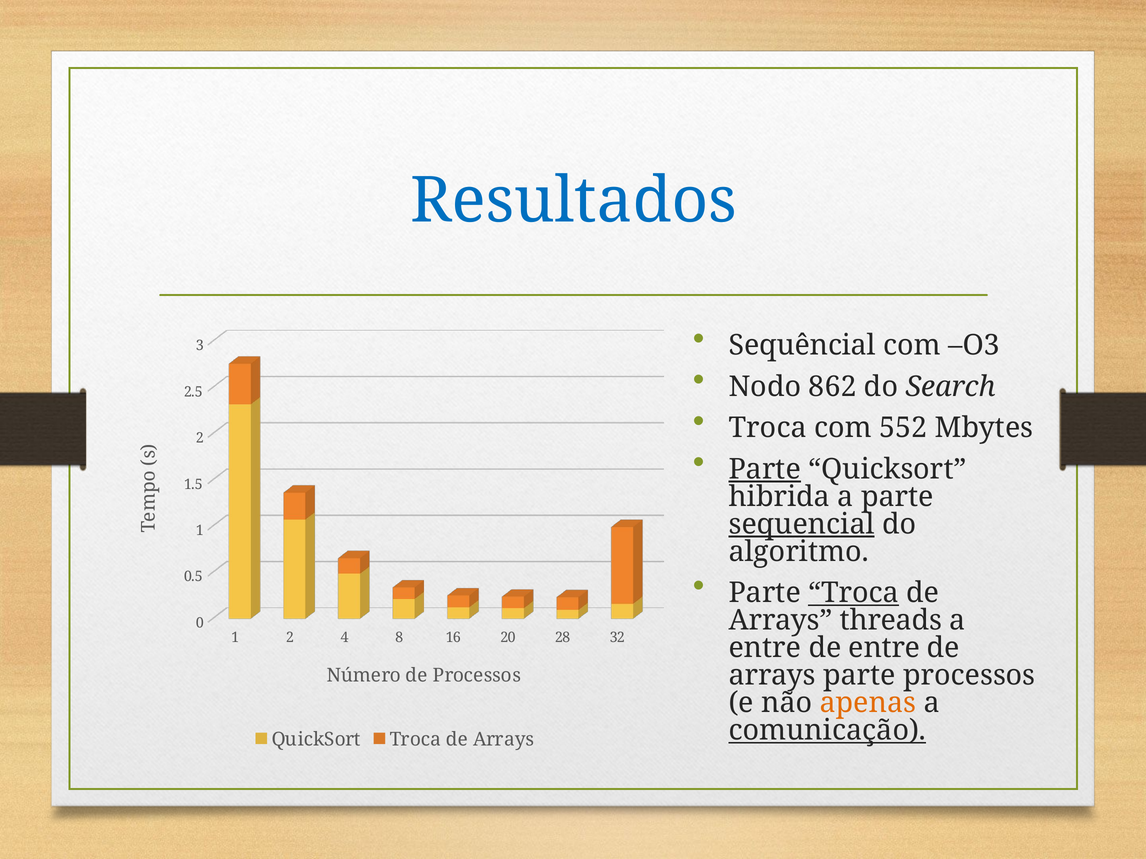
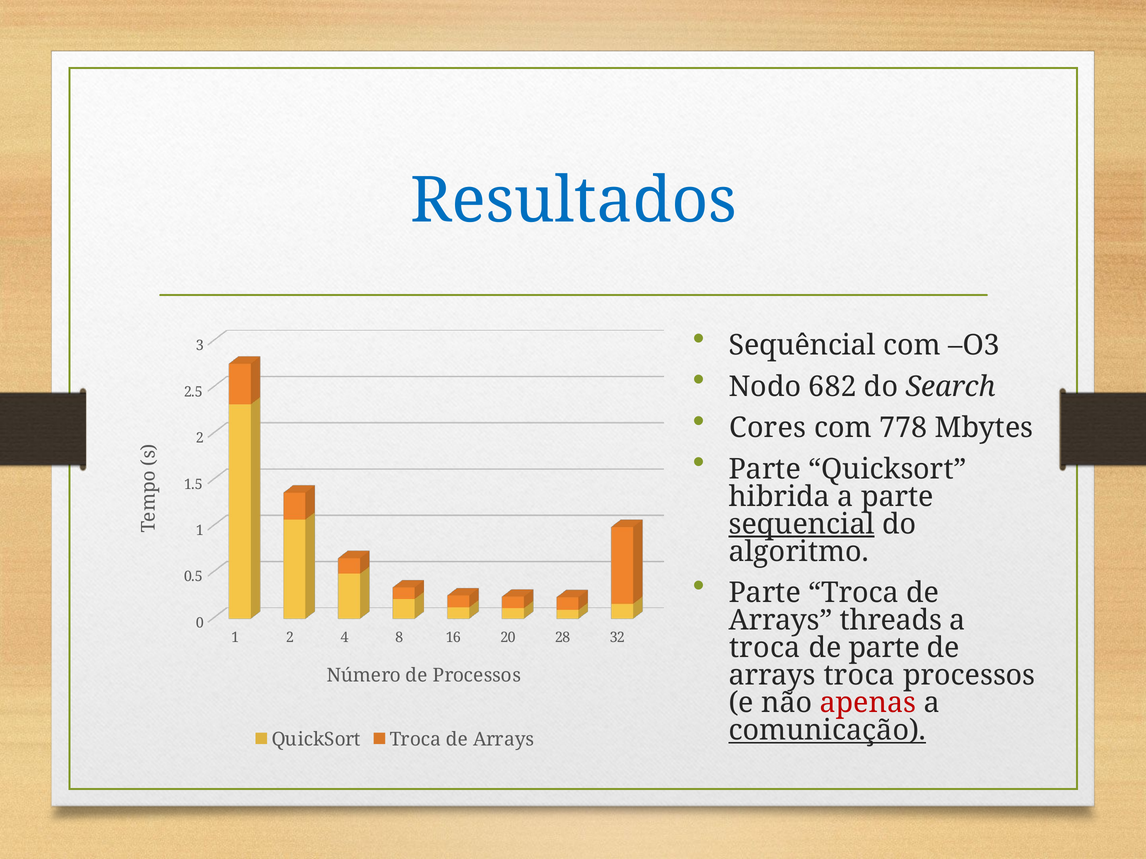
862: 862 -> 682
Troca at (768, 428): Troca -> Cores
552: 552 -> 778
Parte at (765, 469) underline: present -> none
Troca at (854, 593) underline: present -> none
entre at (765, 648): entre -> troca
de entre: entre -> parte
arrays parte: parte -> troca
apenas colour: orange -> red
